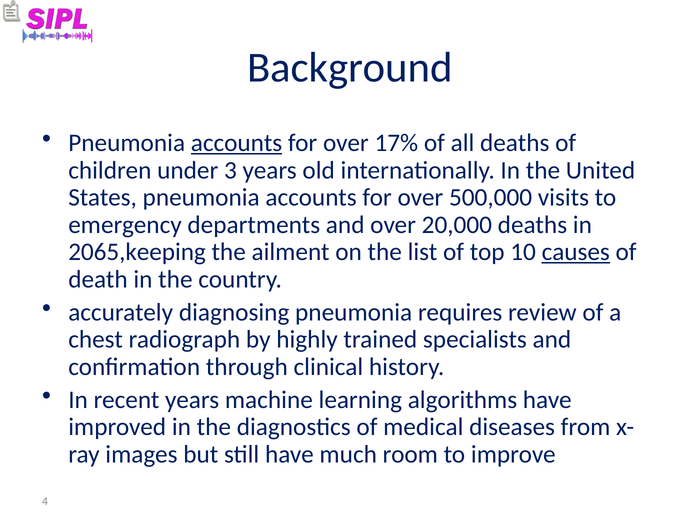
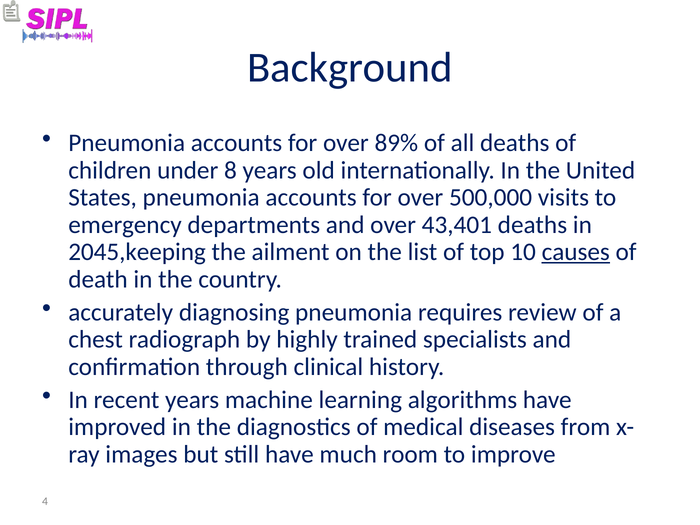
accounts at (237, 143) underline: present -> none
17%: 17% -> 89%
3: 3 -> 8
20,000: 20,000 -> 43,401
2065,keeping: 2065,keeping -> 2045,keeping
